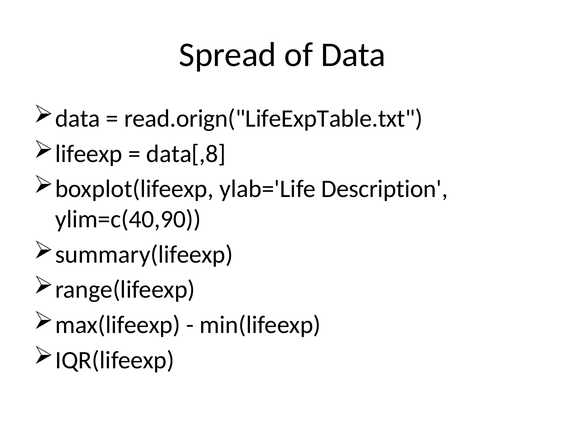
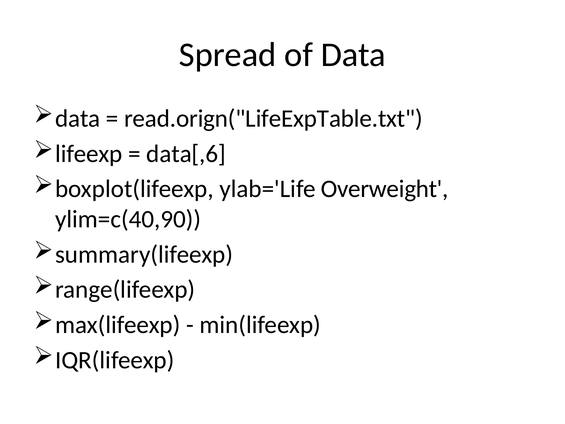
data[,8: data[,8 -> data[,6
Description: Description -> Overweight
